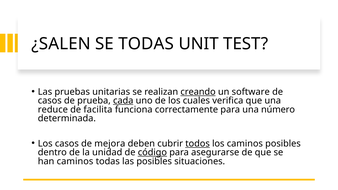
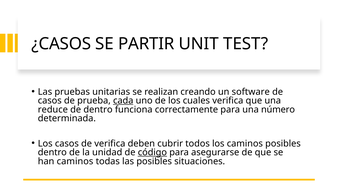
¿SALEN: ¿SALEN -> ¿CASOS
SE TODAS: TODAS -> PARTIR
creando underline: present -> none
de facilita: facilita -> dentro
de mejora: mejora -> verifica
todos underline: present -> none
